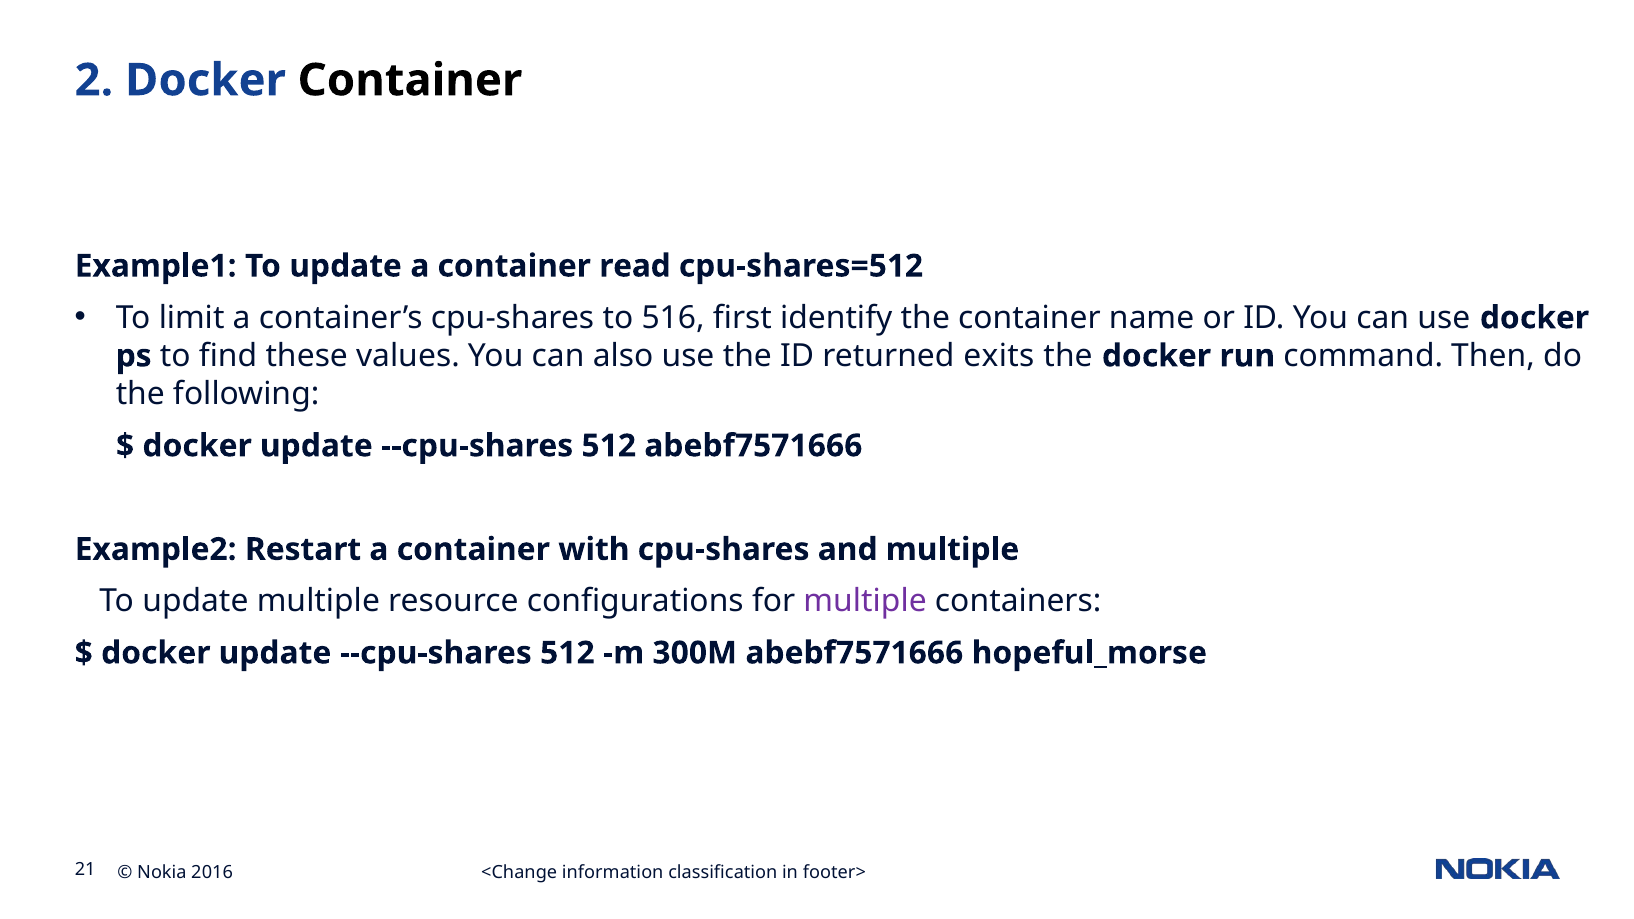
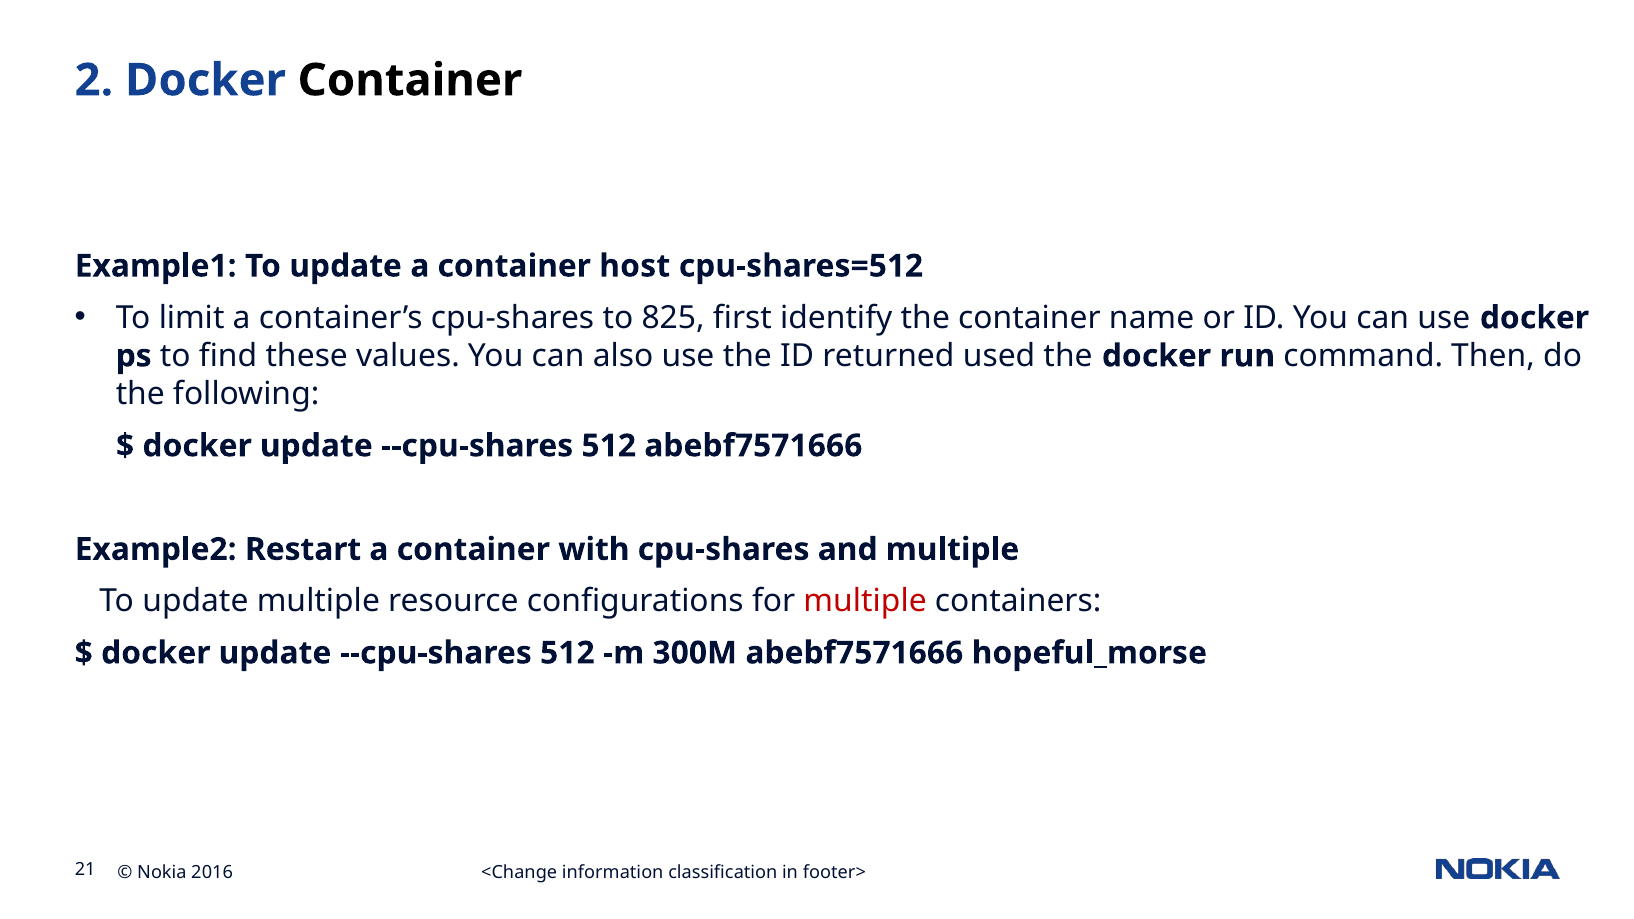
read: read -> host
516: 516 -> 825
exits: exits -> used
multiple at (865, 601) colour: purple -> red
